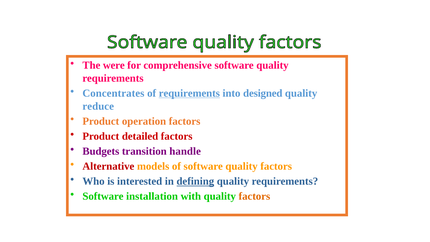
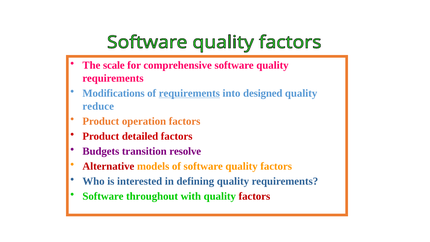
were: were -> scale
Concentrates: Concentrates -> Modifications
handle: handle -> resolve
defining underline: present -> none
installation: installation -> throughout
factors at (254, 196) colour: orange -> red
